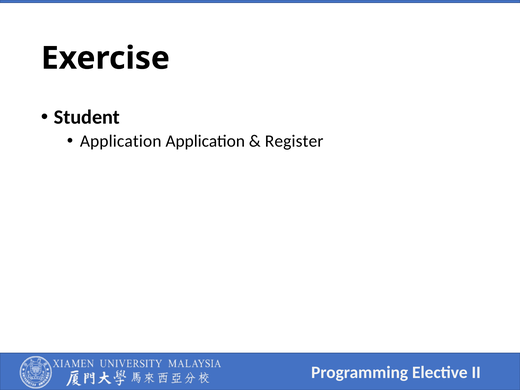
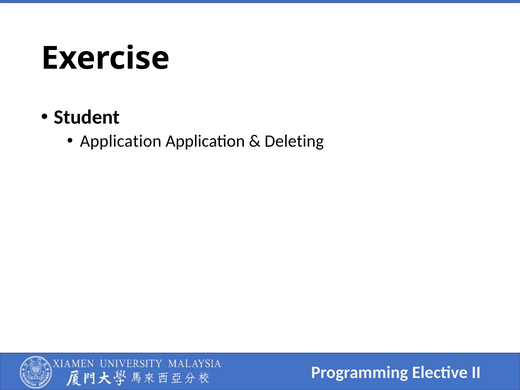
Register: Register -> Deleting
